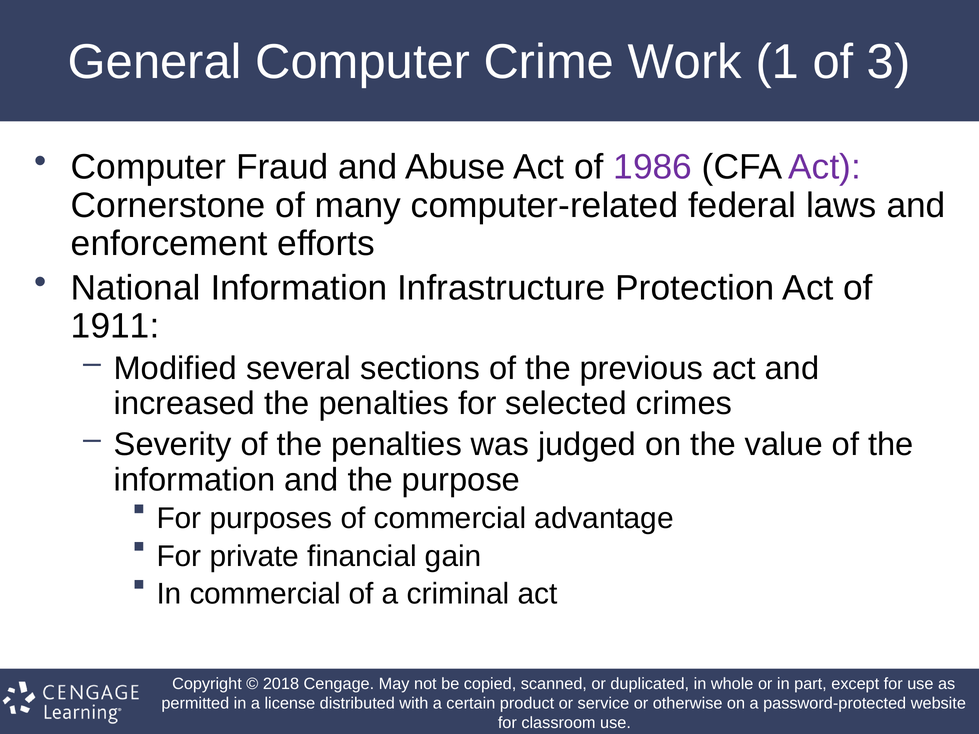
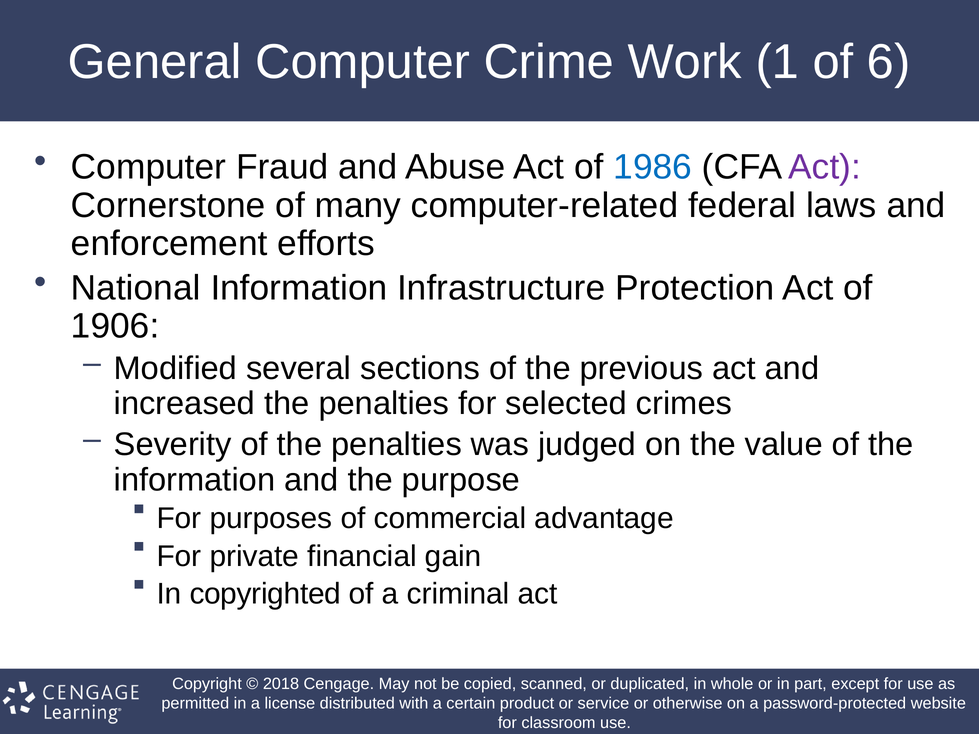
3: 3 -> 6
1986 colour: purple -> blue
1911: 1911 -> 1906
In commercial: commercial -> copyrighted
